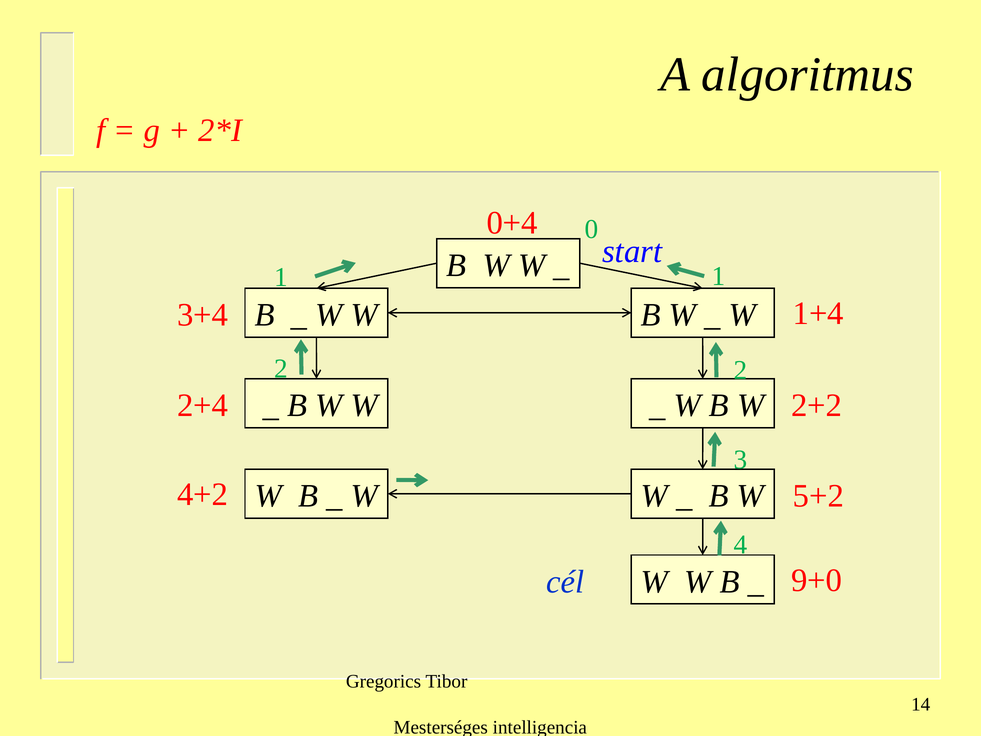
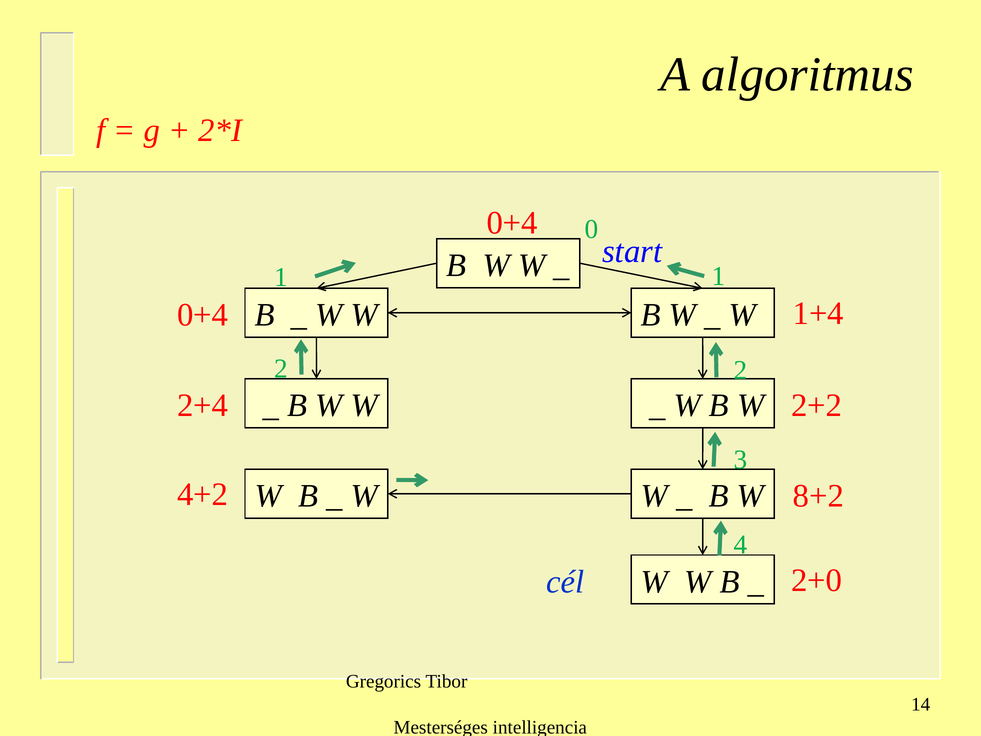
3+4 at (203, 315): 3+4 -> 0+4
5+2: 5+2 -> 8+2
9+0: 9+0 -> 2+0
